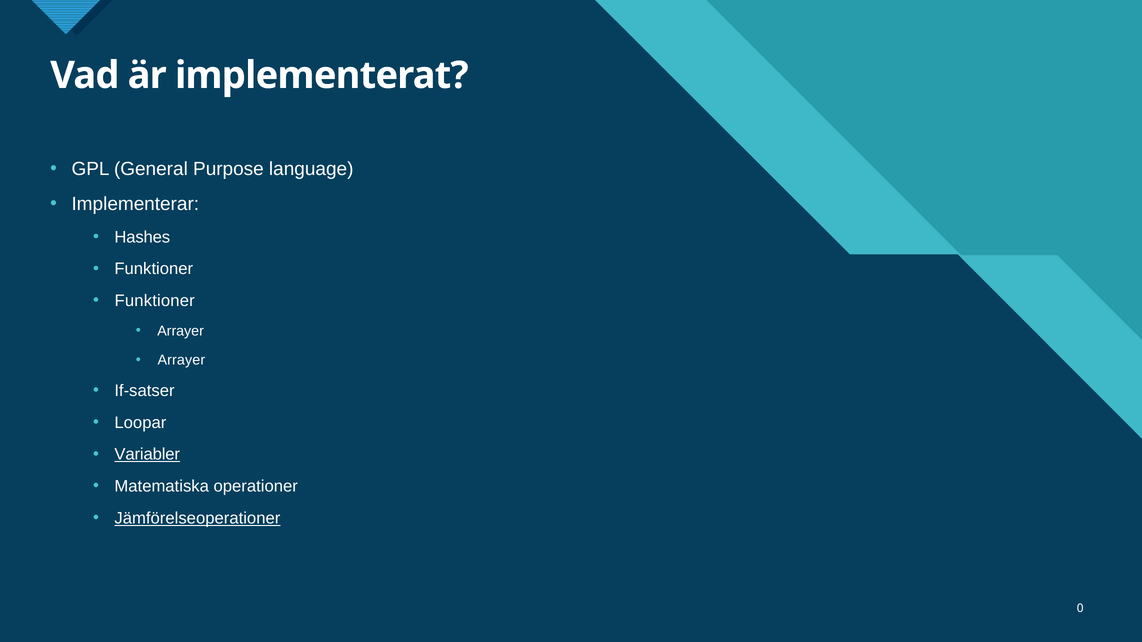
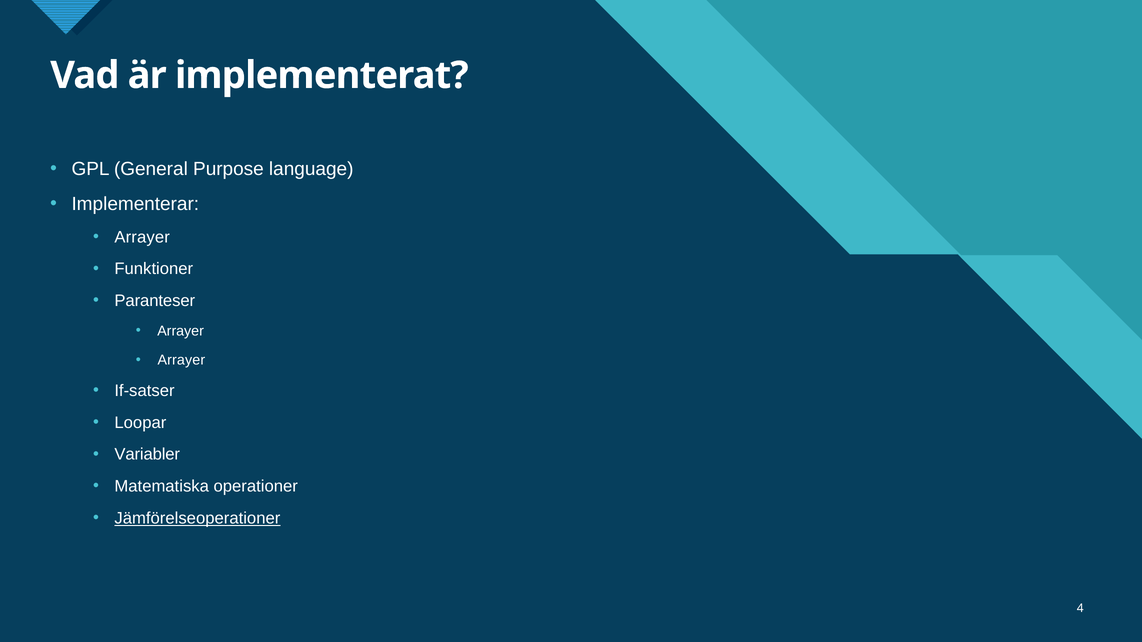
Hashes at (142, 237): Hashes -> Arrayer
Funktioner at (155, 301): Funktioner -> Paranteser
Variabler underline: present -> none
0: 0 -> 4
